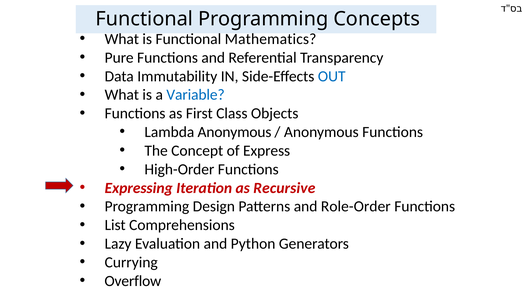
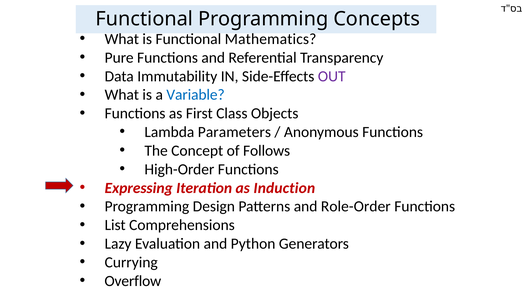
OUT colour: blue -> purple
Lambda Anonymous: Anonymous -> Parameters
Express: Express -> Follows
Recursive: Recursive -> Induction
